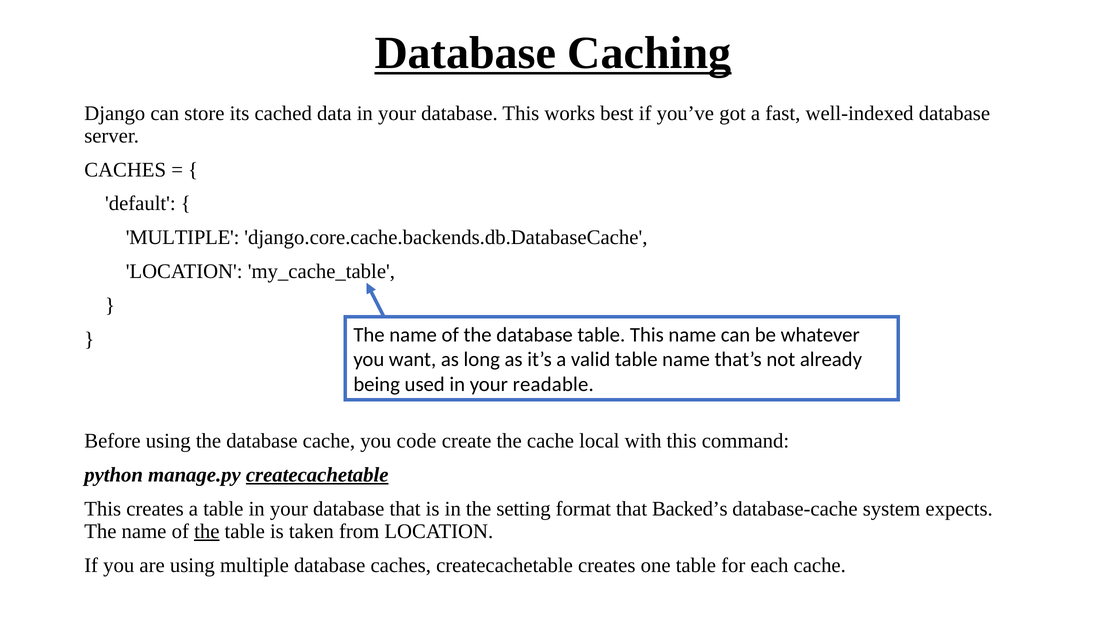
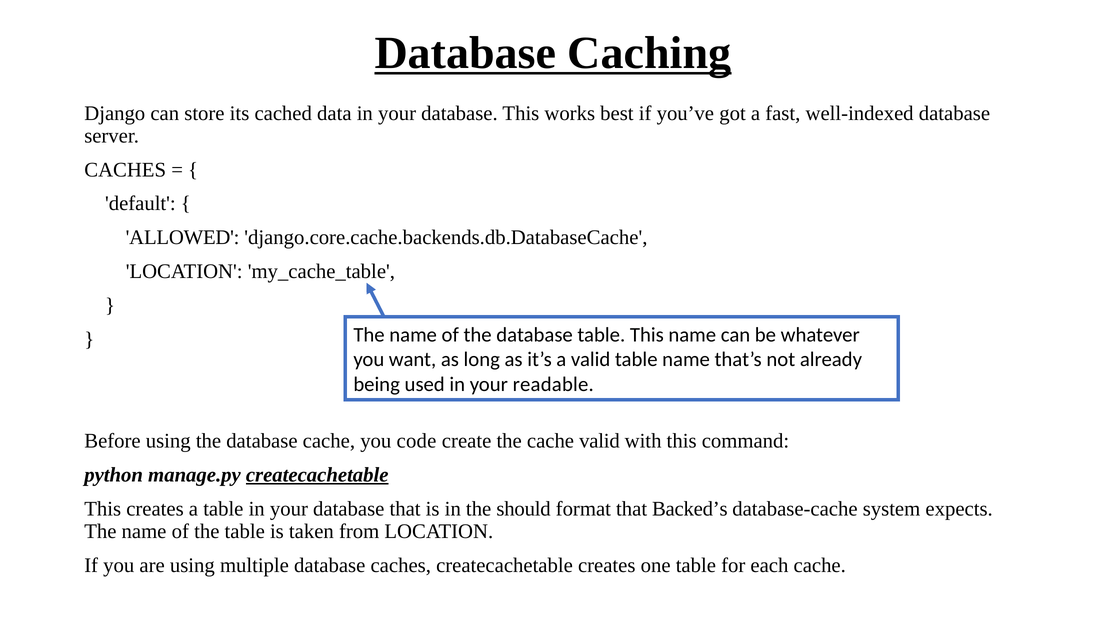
MULTIPLE at (183, 238): MULTIPLE -> ALLOWED
cache local: local -> valid
setting: setting -> should
the at (207, 531) underline: present -> none
